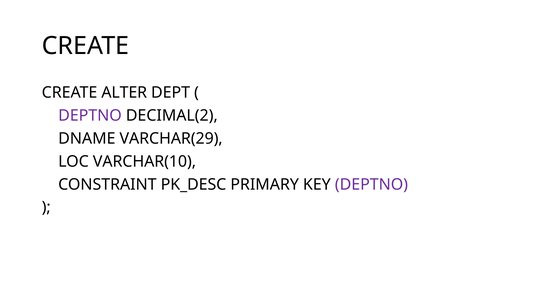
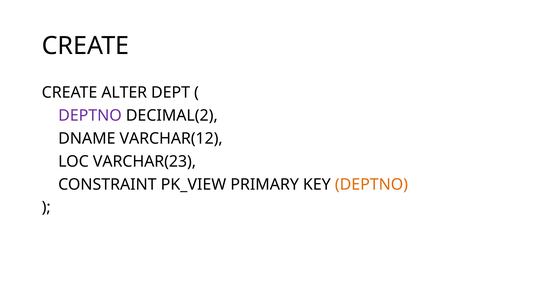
VARCHAR(29: VARCHAR(29 -> VARCHAR(12
VARCHAR(10: VARCHAR(10 -> VARCHAR(23
PK_DESC: PK_DESC -> PK_VIEW
DEPTNO at (371, 184) colour: purple -> orange
